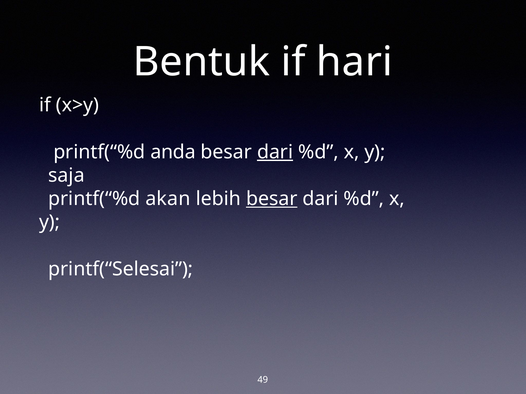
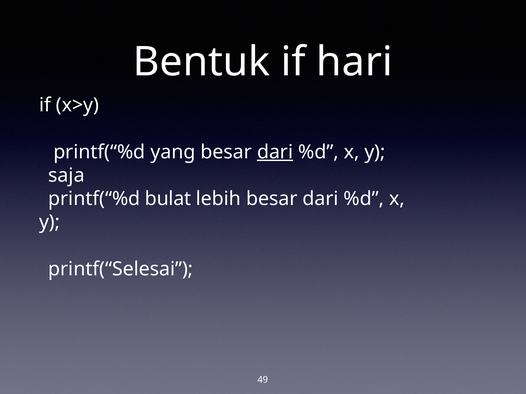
anda: anda -> yang
akan: akan -> bulat
besar at (272, 199) underline: present -> none
